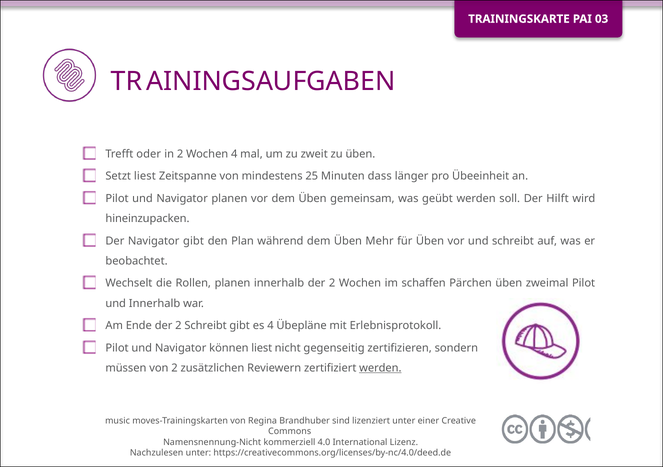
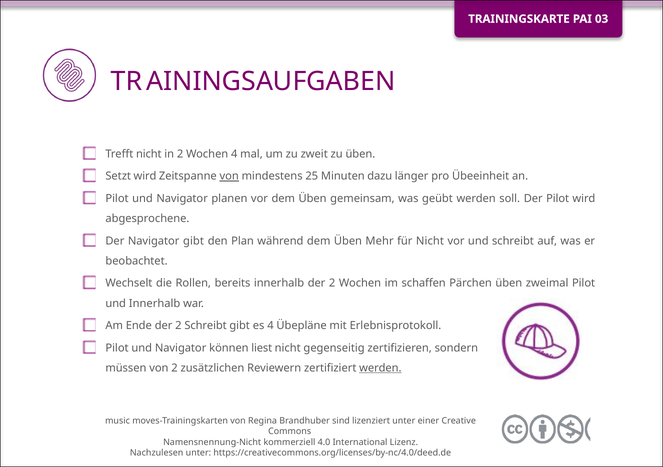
Trefft oder: oder -> nicht
Setzt liest: liest -> wird
von at (229, 176) underline: none -> present
dass: dass -> dazu
Der Hilft: Hilft -> Pilot
hineinzupacken: hineinzupacken -> abgesprochene
für Üben: Üben -> Nicht
Rollen planen: planen -> bereits
